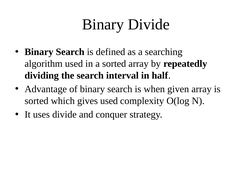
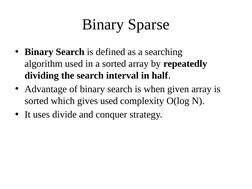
Binary Divide: Divide -> Sparse
